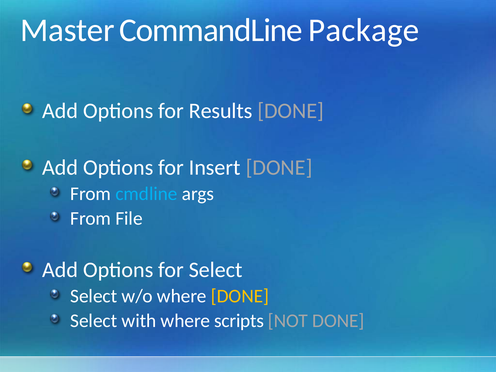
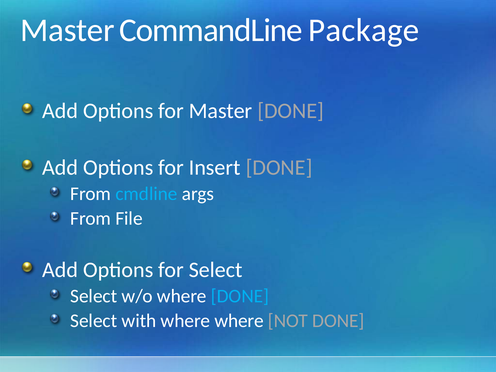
for Results: Results -> Master
DONE at (240, 296) colour: yellow -> light blue
where scripts: scripts -> where
